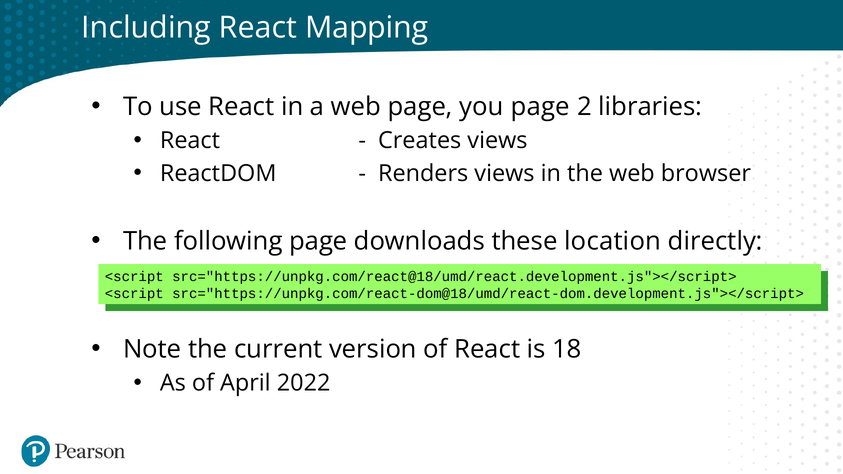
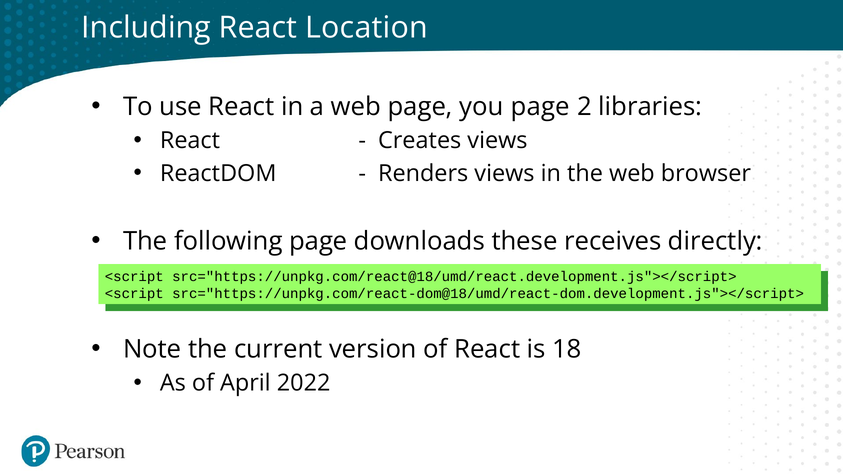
Mapping: Mapping -> Location
location: location -> receives
